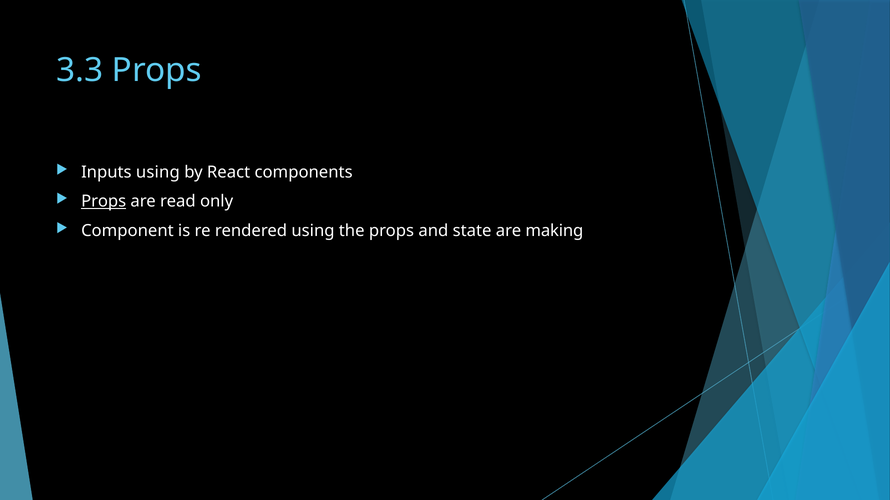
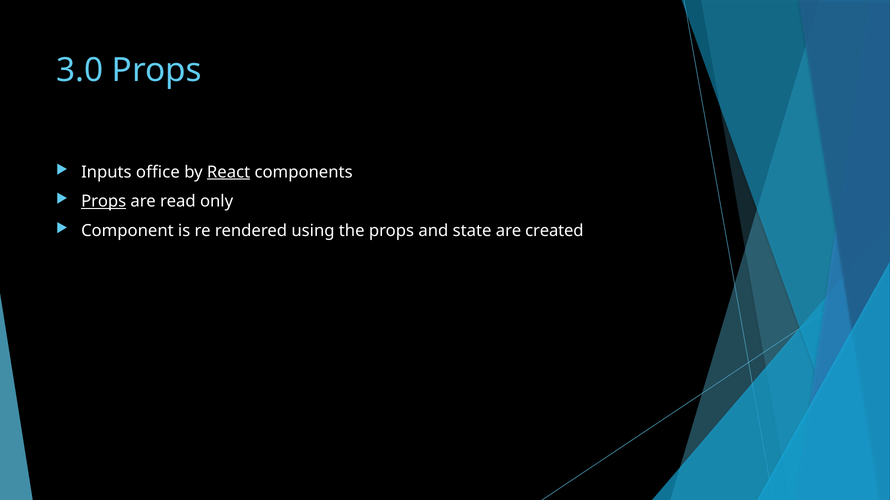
3.3: 3.3 -> 3.0
Inputs using: using -> office
React underline: none -> present
making: making -> created
